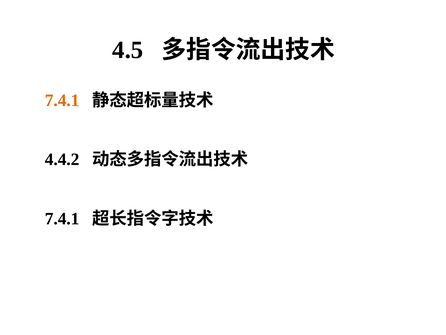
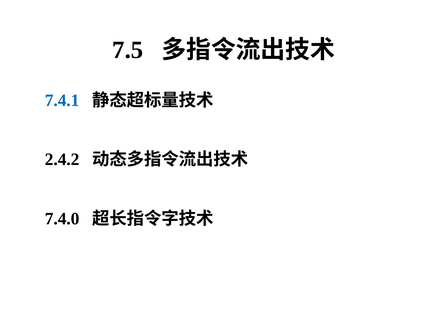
4.5: 4.5 -> 7.5
7.4.1 at (62, 100) colour: orange -> blue
4.4.2: 4.4.2 -> 2.4.2
7.4.1 at (62, 218): 7.4.1 -> 7.4.0
